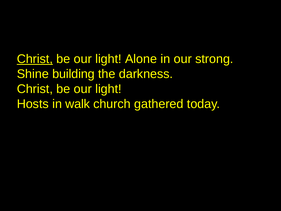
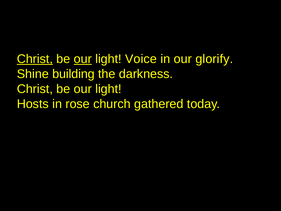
our at (83, 59) underline: none -> present
Alone: Alone -> Voice
strong: strong -> glorify
walk: walk -> rose
